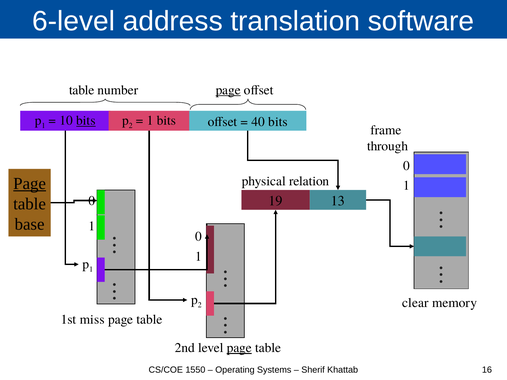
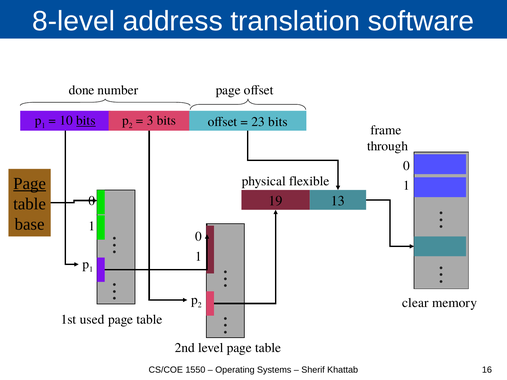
6-level: 6-level -> 8-level
table at (82, 90): table -> done
page at (228, 90) underline: present -> none
1 at (150, 121): 1 -> 3
40: 40 -> 23
relation: relation -> flexible
miss: miss -> used
page at (239, 348) underline: present -> none
